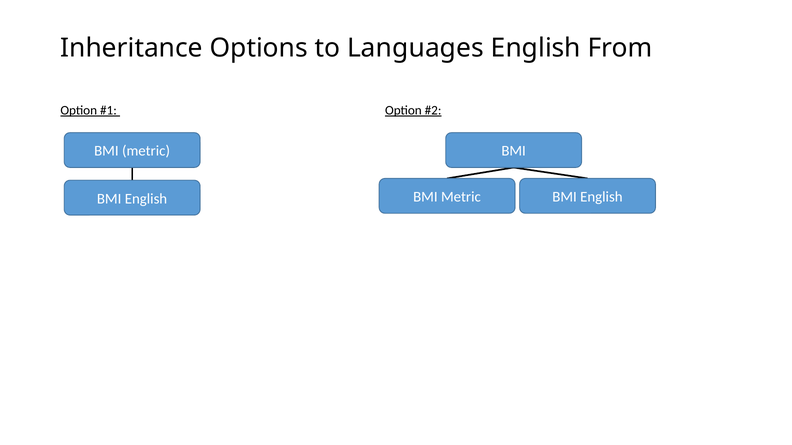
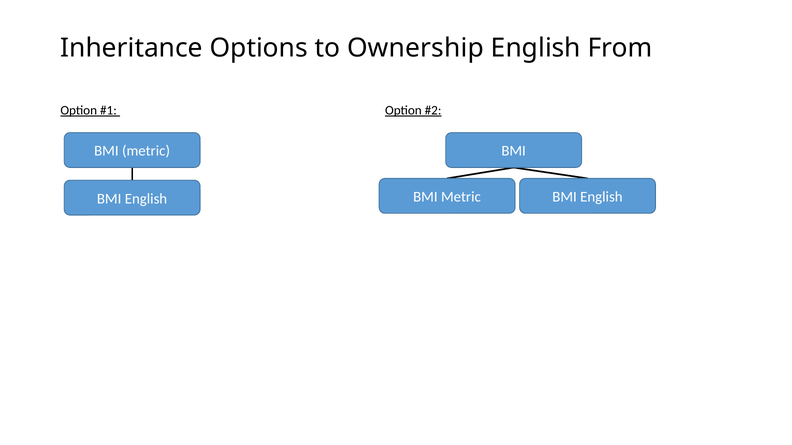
Languages: Languages -> Ownership
